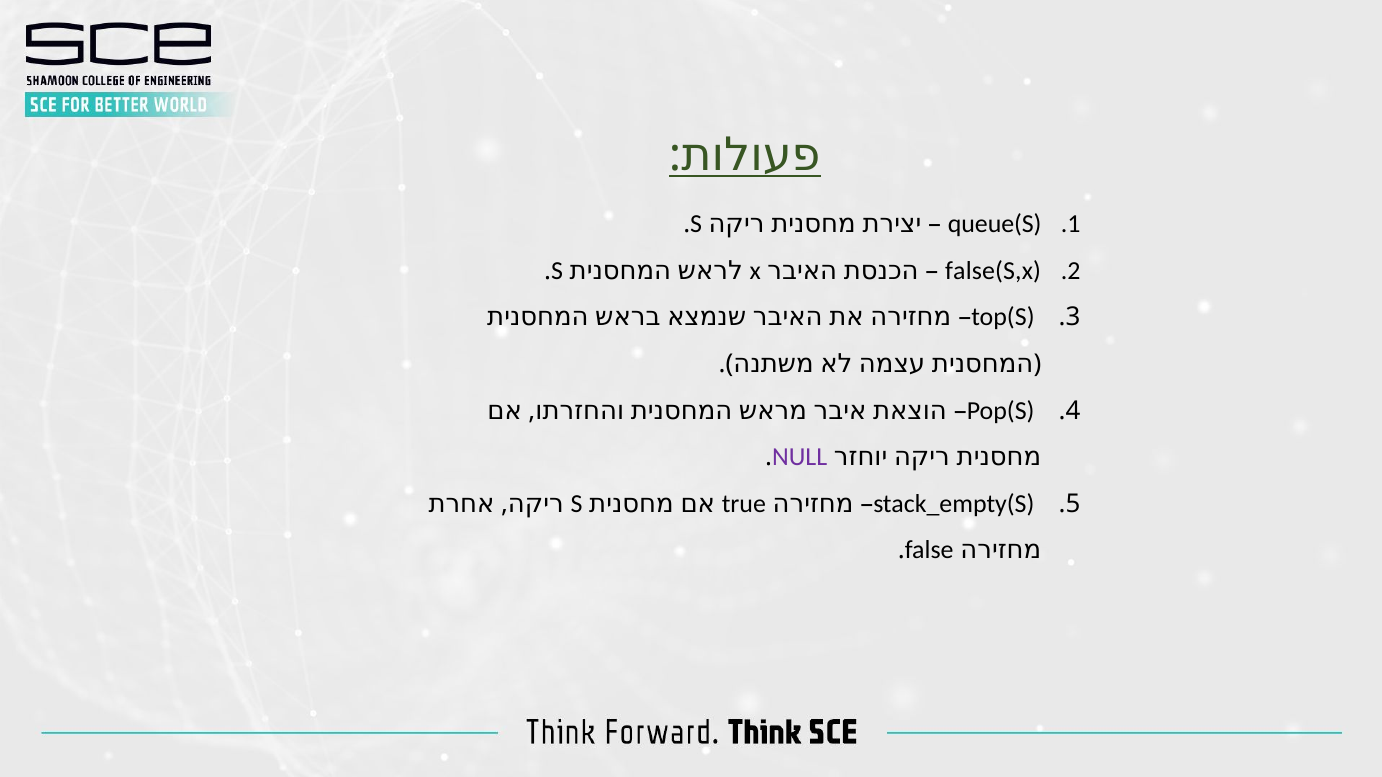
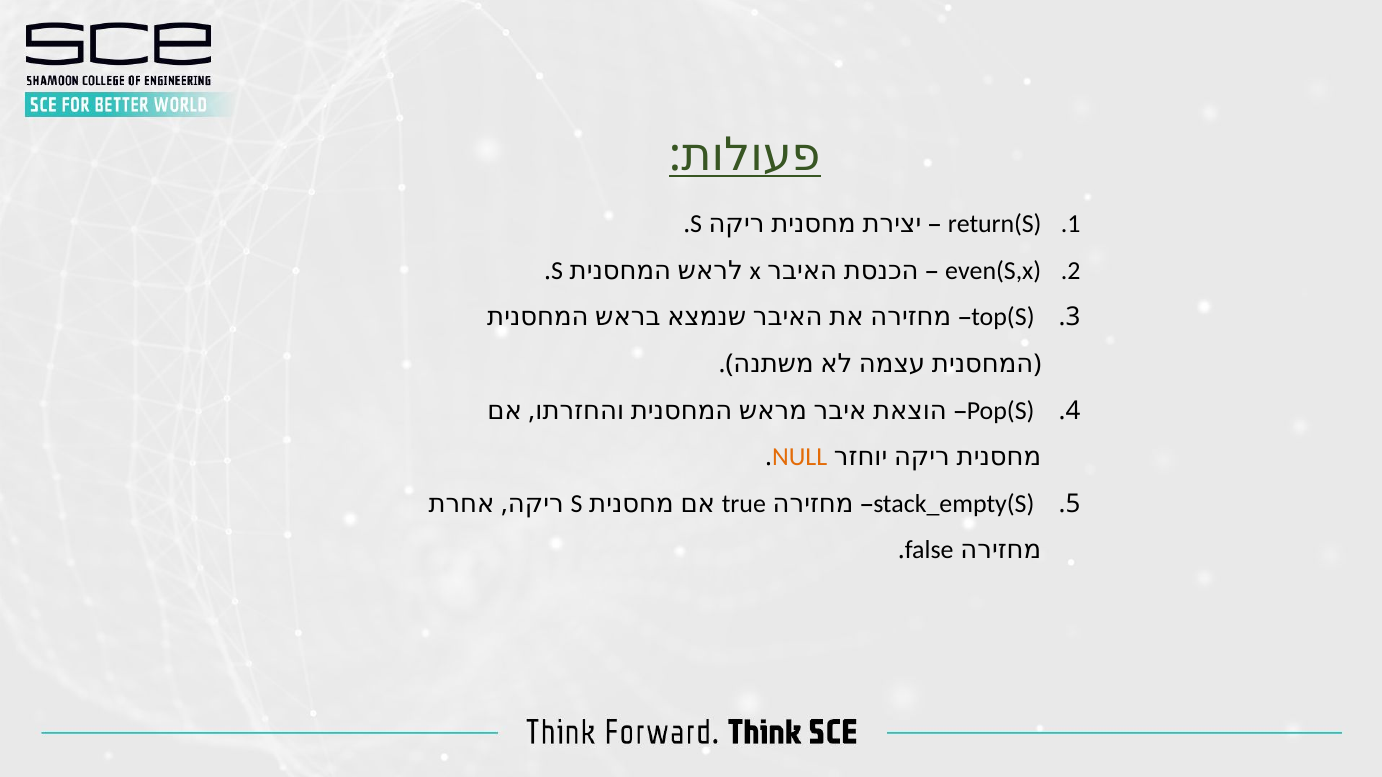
queue(S: queue(S -> return(S
false(S,x: false(S,x -> even(S,x
NULL colour: purple -> orange
